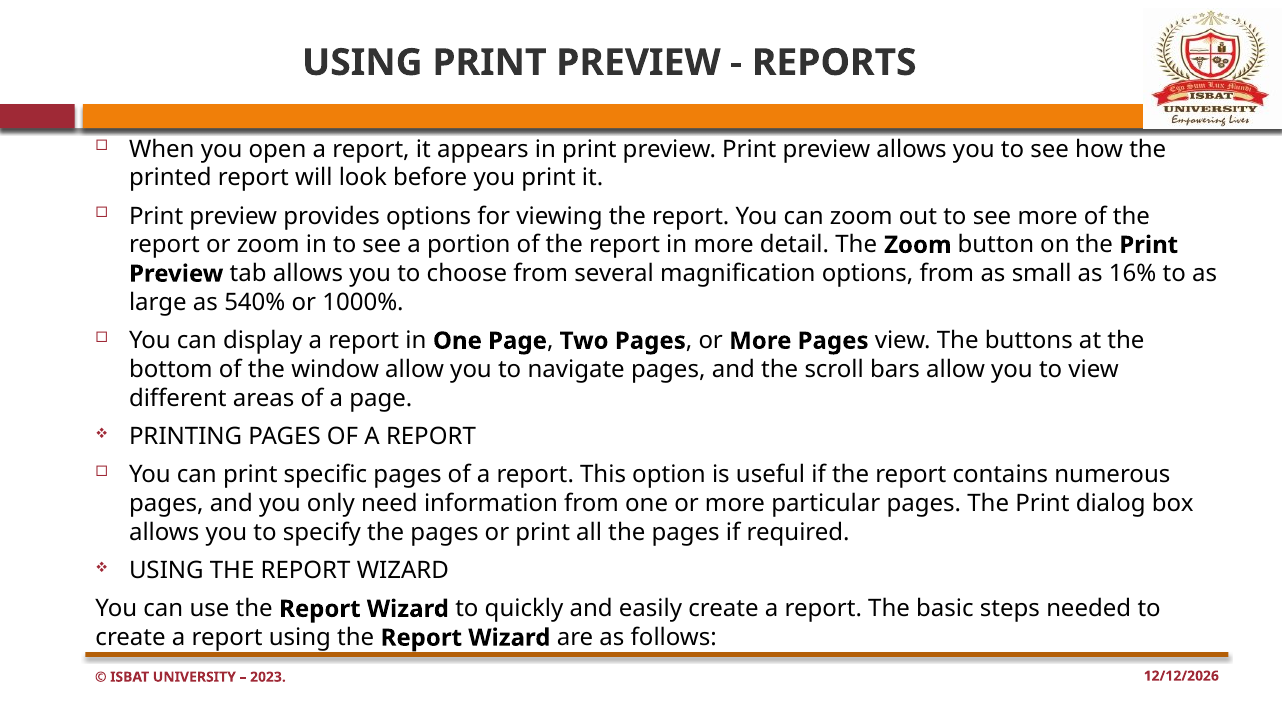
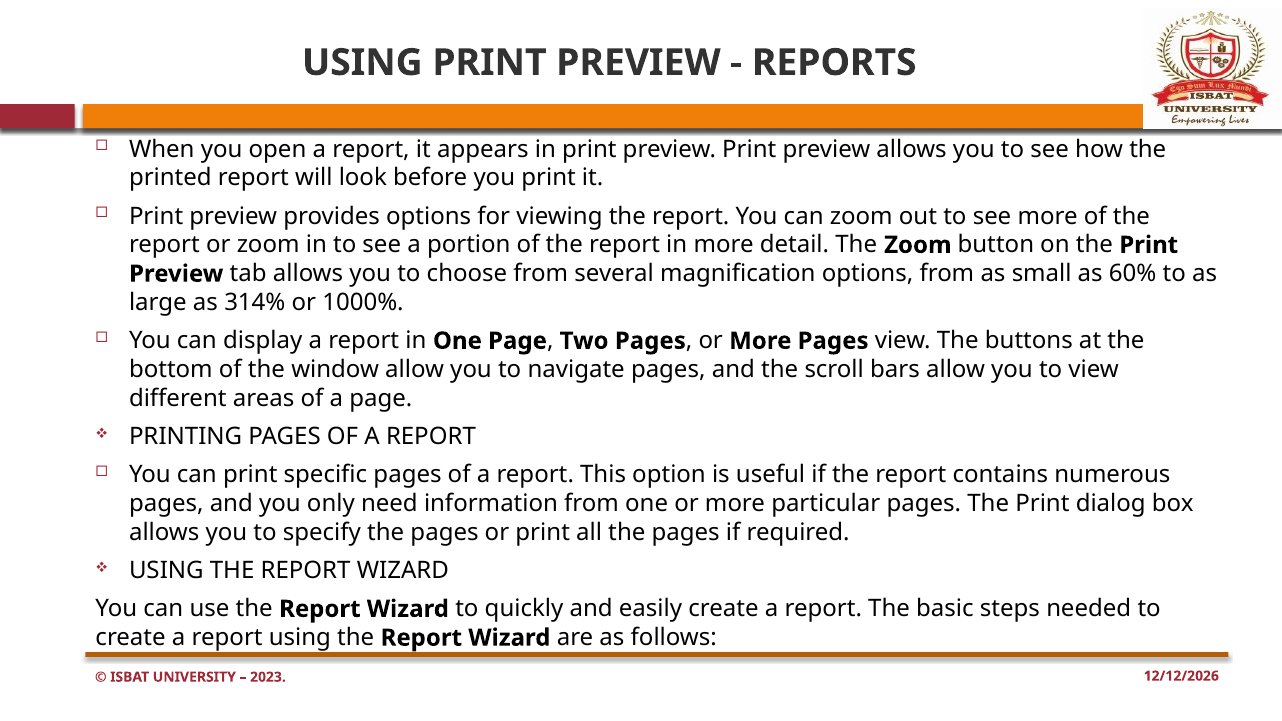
16%: 16% -> 60%
540%: 540% -> 314%
